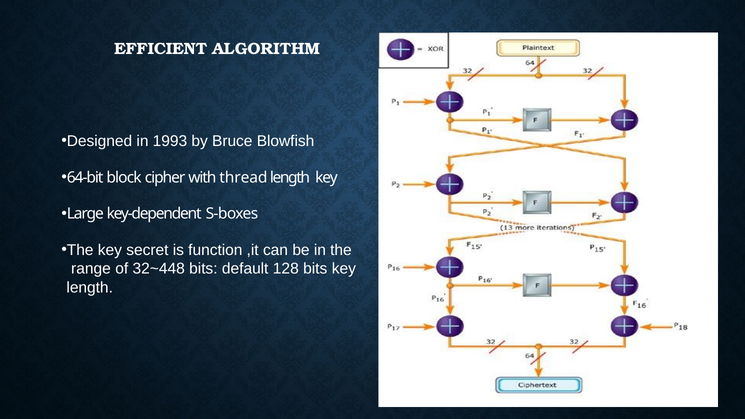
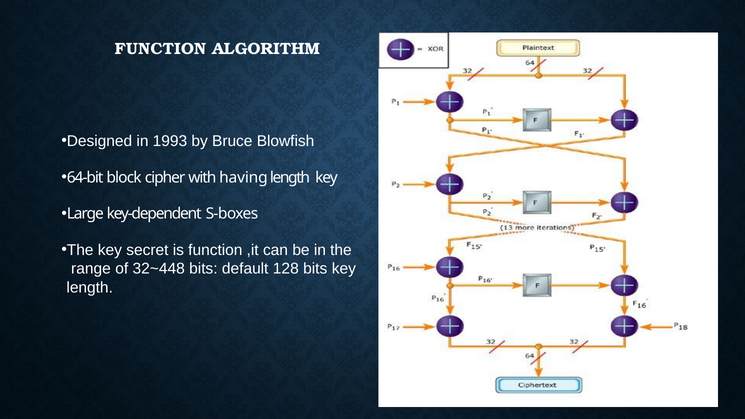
EFFICIENT at (161, 49): EFFICIENT -> FUNCTION
thread: thread -> having
